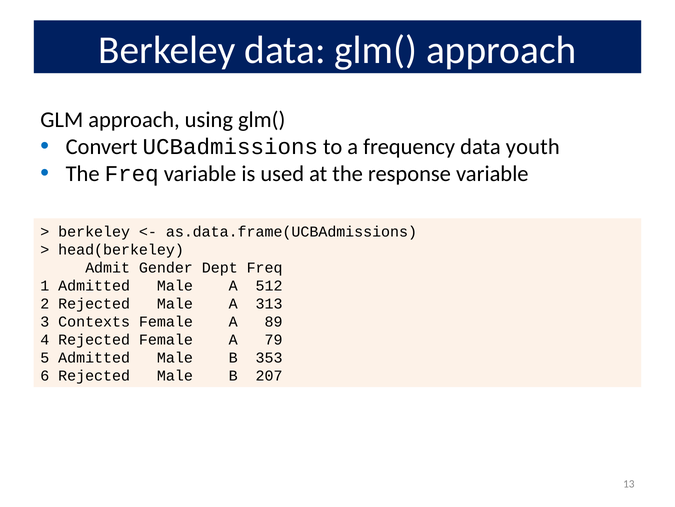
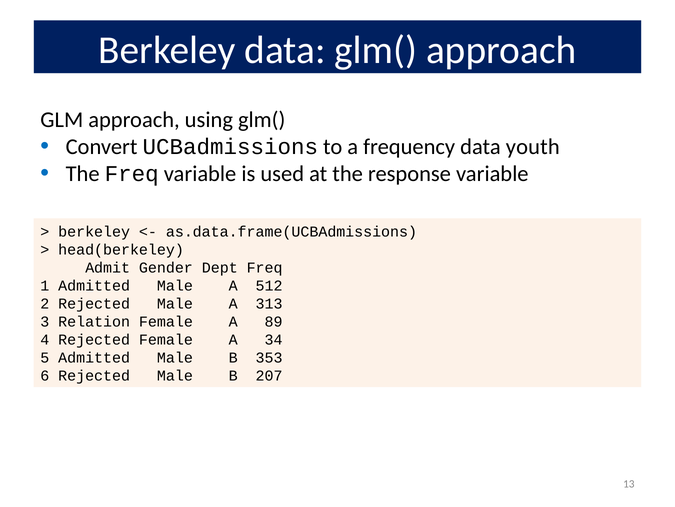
Contexts: Contexts -> Relation
79: 79 -> 34
